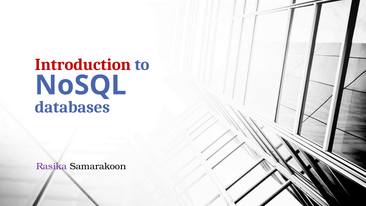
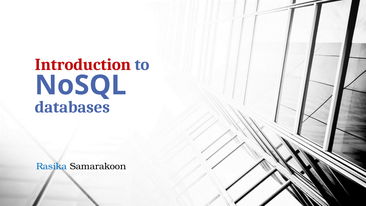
Rasika colour: purple -> blue
